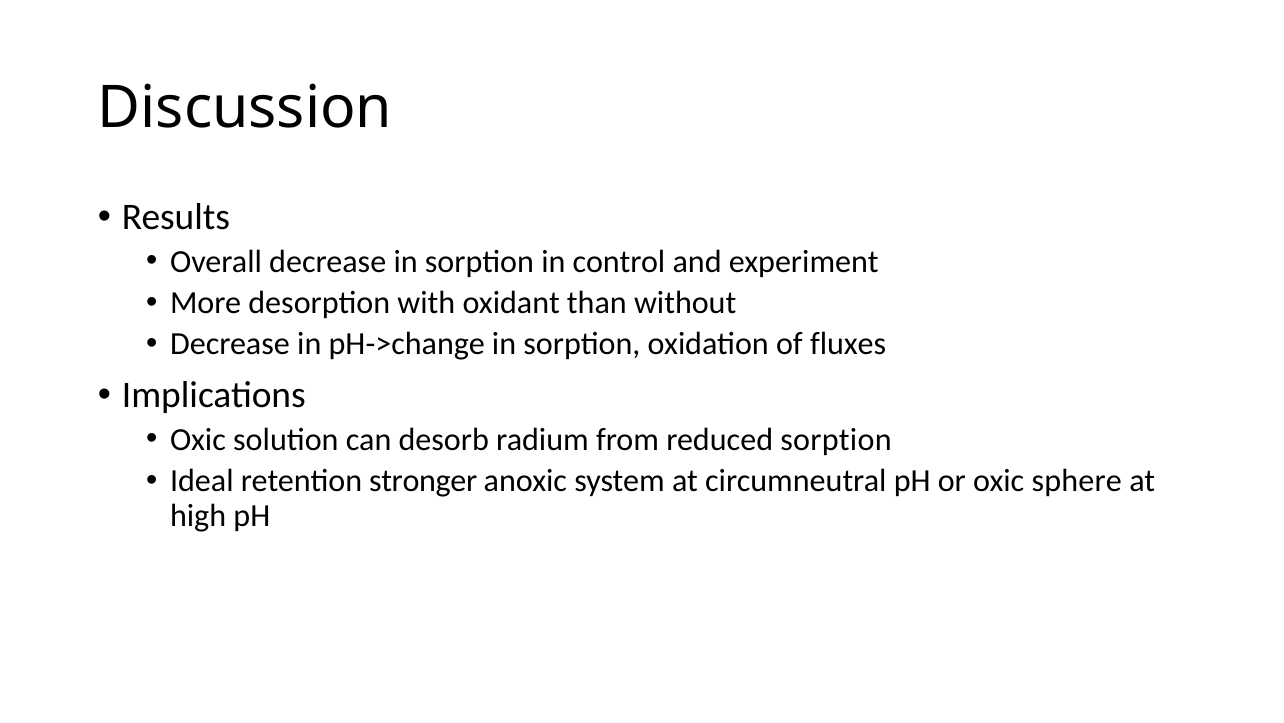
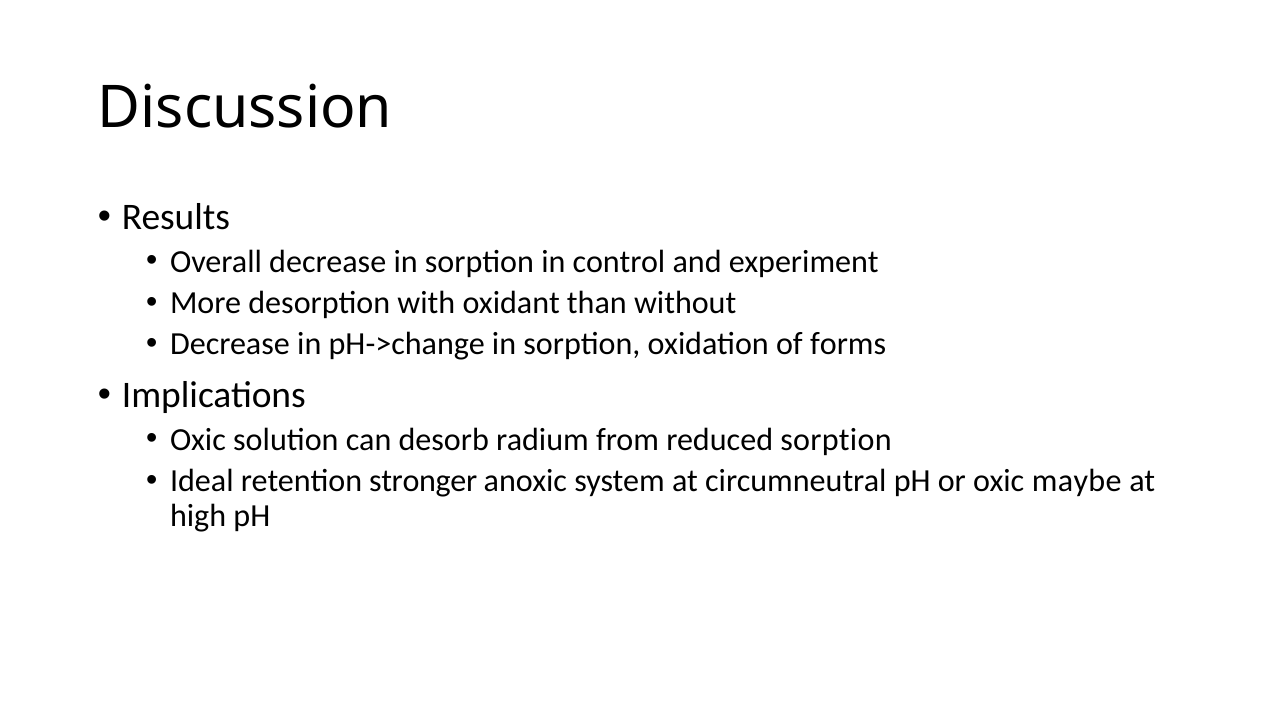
fluxes: fluxes -> forms
sphere: sphere -> maybe
